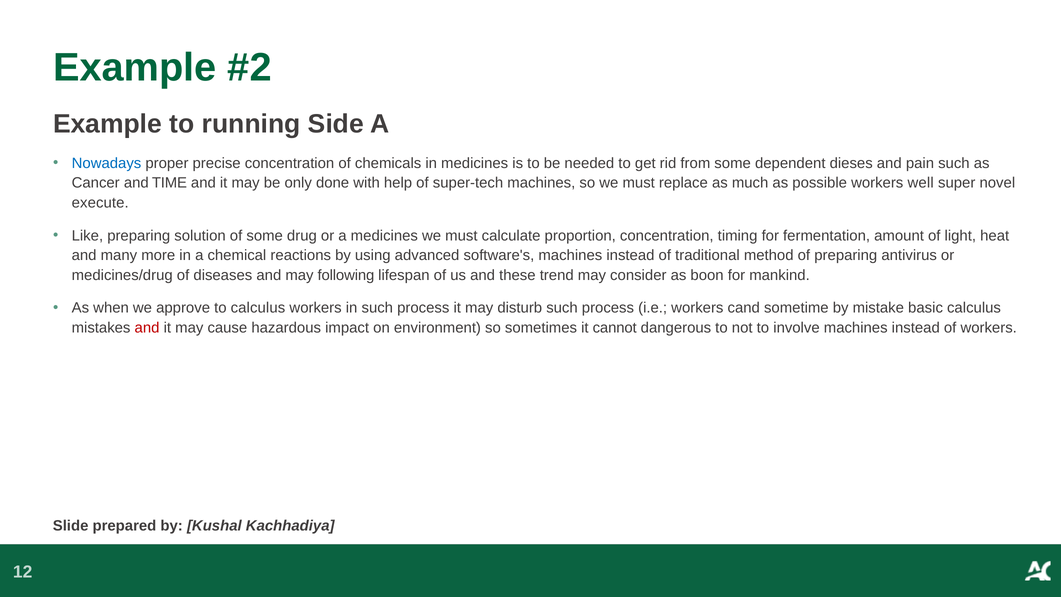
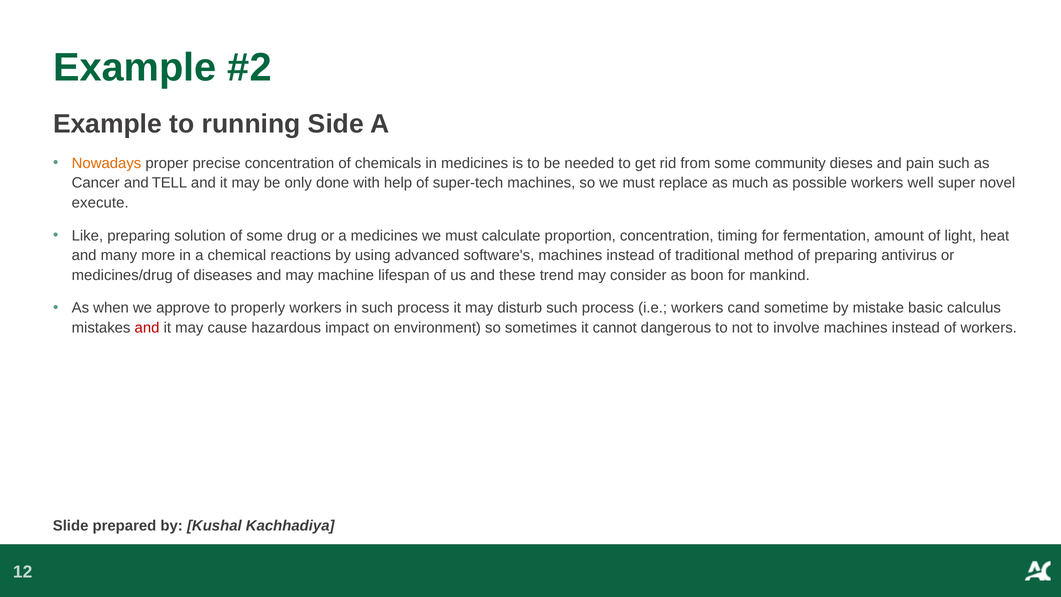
Nowadays colour: blue -> orange
dependent: dependent -> community
TIME: TIME -> TELL
following: following -> machine
to calculus: calculus -> properly
